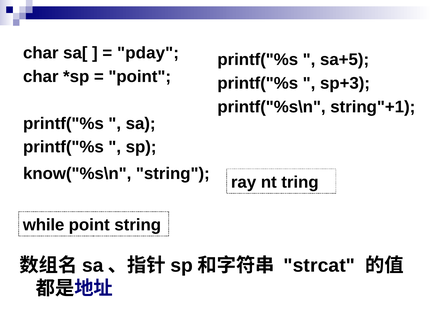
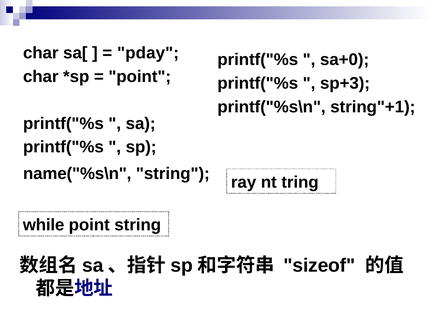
sa+5: sa+5 -> sa+0
know("%s\n: know("%s\n -> name("%s\n
strcat: strcat -> sizeof
